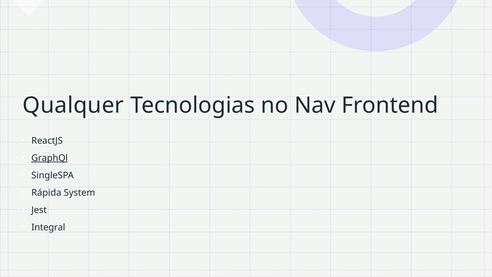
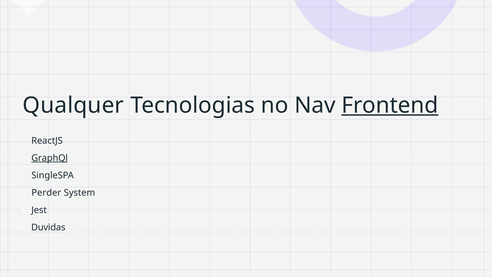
Frontend underline: none -> present
Rápida: Rápida -> Perder
Integral: Integral -> Duvidas
